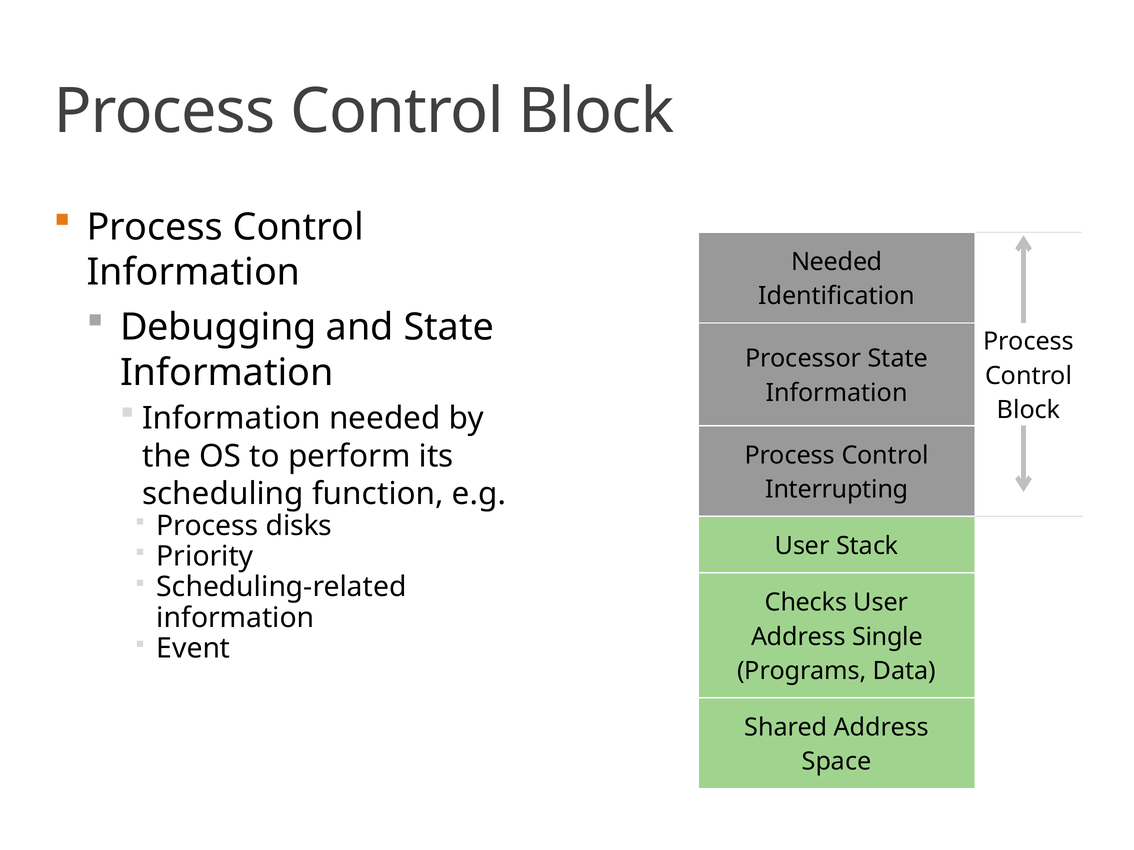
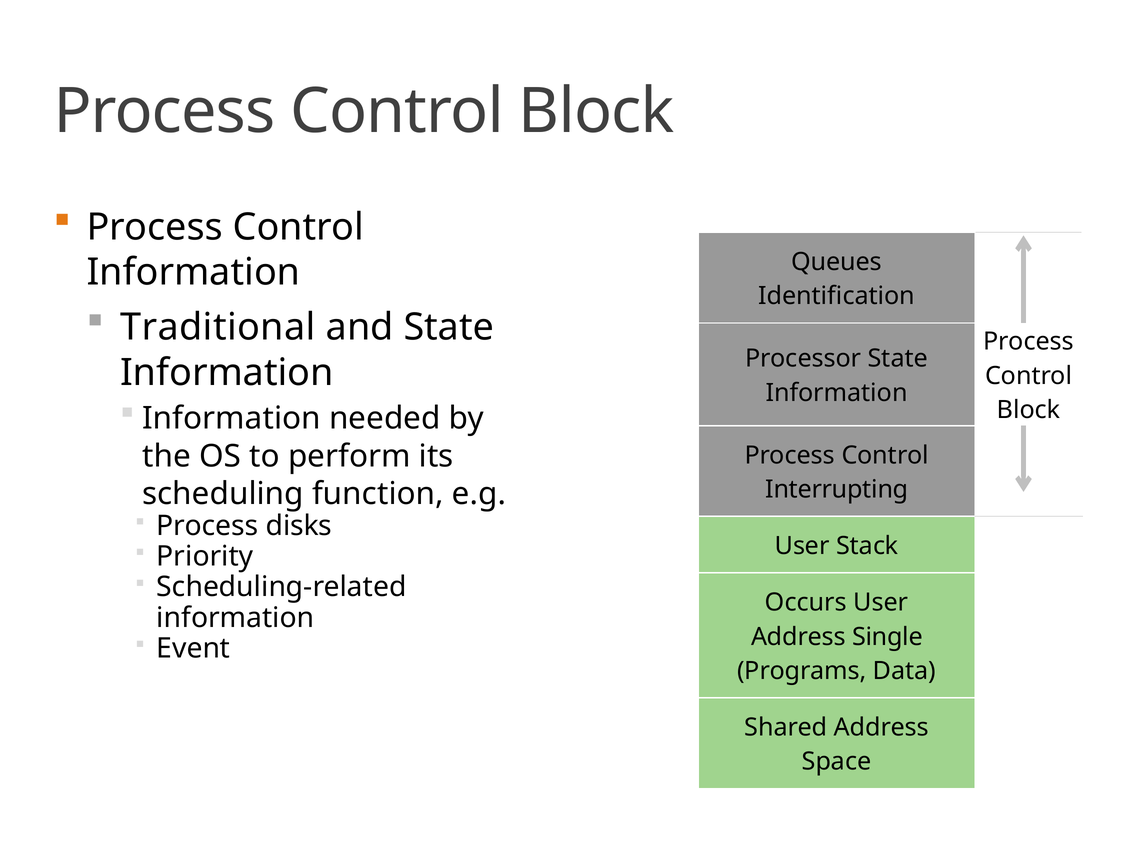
Needed at (837, 262): Needed -> Queues
Debugging: Debugging -> Traditional
Checks: Checks -> Occurs
